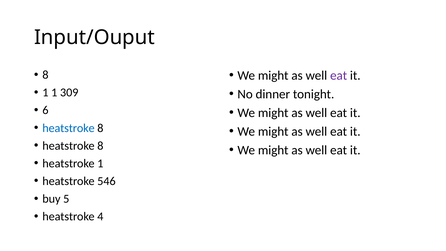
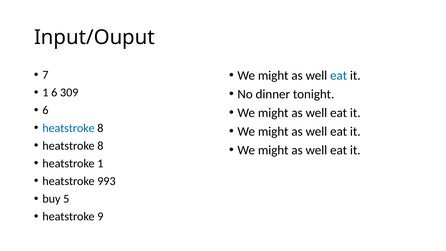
8 at (45, 75): 8 -> 7
eat at (339, 75) colour: purple -> blue
1 1: 1 -> 6
546: 546 -> 993
4: 4 -> 9
